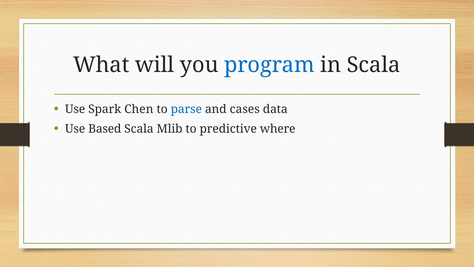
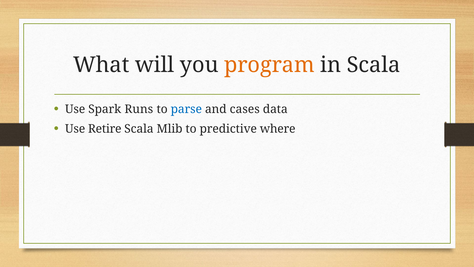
program colour: blue -> orange
Chen: Chen -> Runs
Based: Based -> Retire
